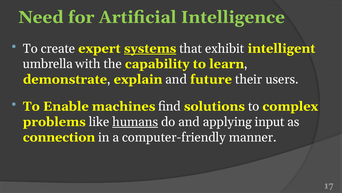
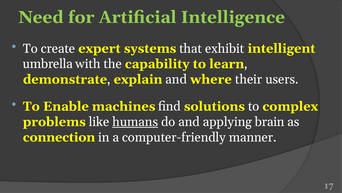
systems underline: present -> none
future: future -> where
input: input -> brain
